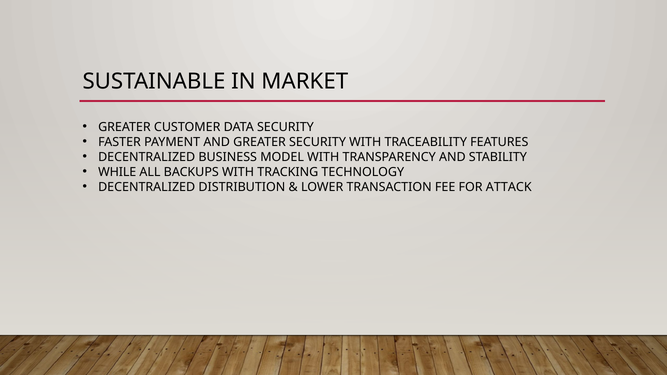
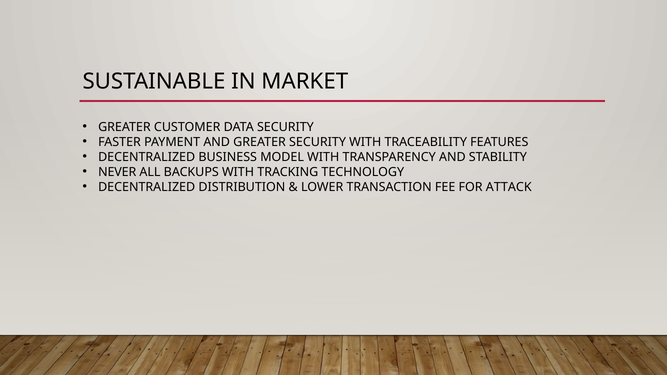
WHILE: WHILE -> NEVER
